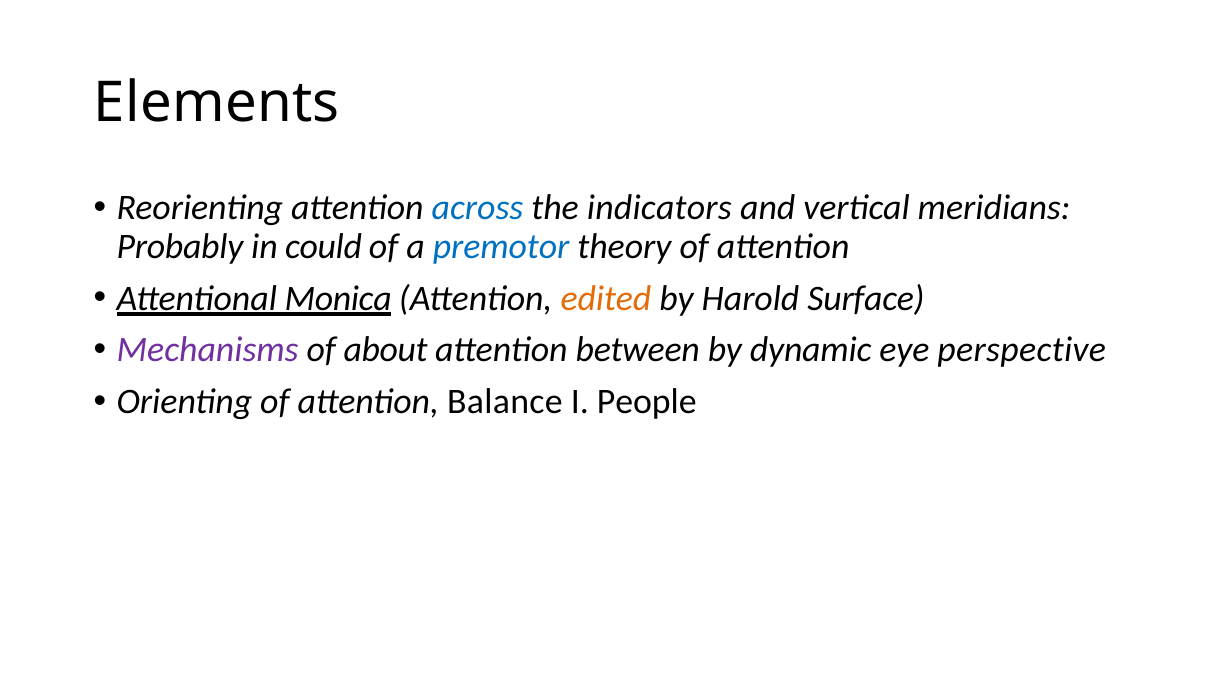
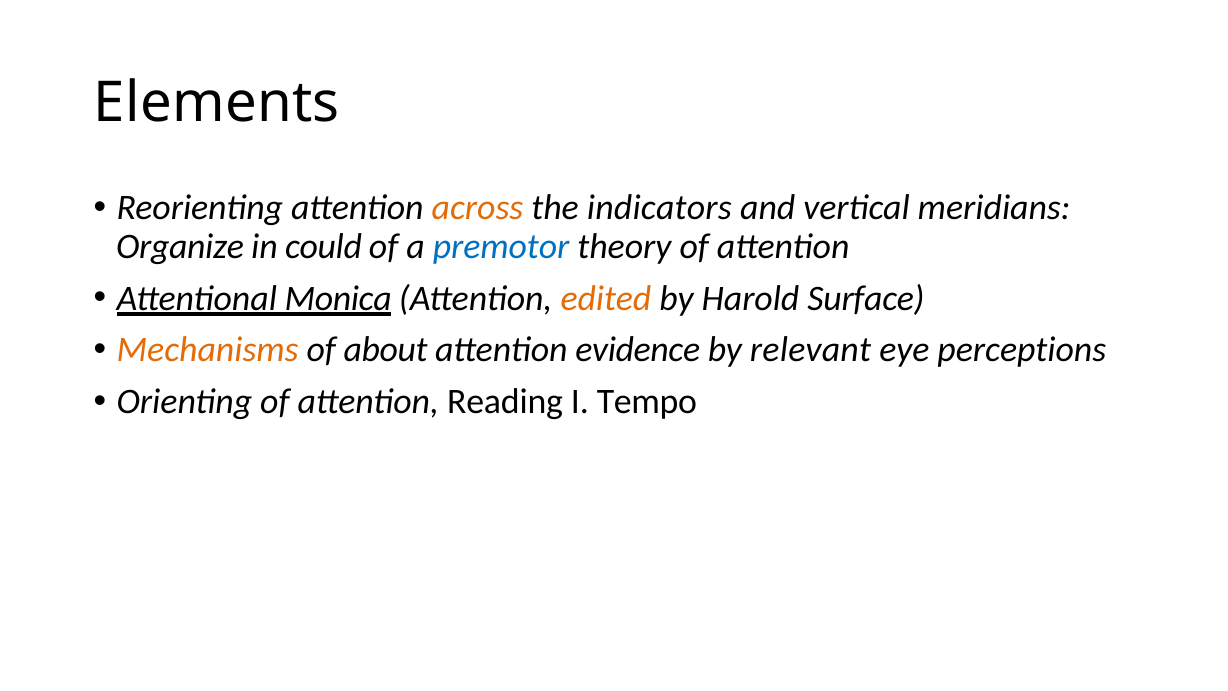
across colour: blue -> orange
Probably: Probably -> Organize
Mechanisms colour: purple -> orange
between: between -> evidence
dynamic: dynamic -> relevant
perspective: perspective -> perceptions
Balance: Balance -> Reading
People: People -> Tempo
